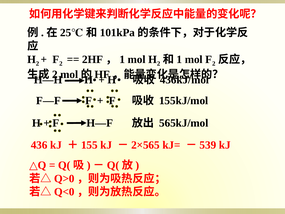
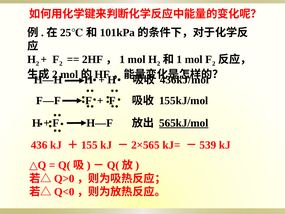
565kJ/mol underline: none -> present
